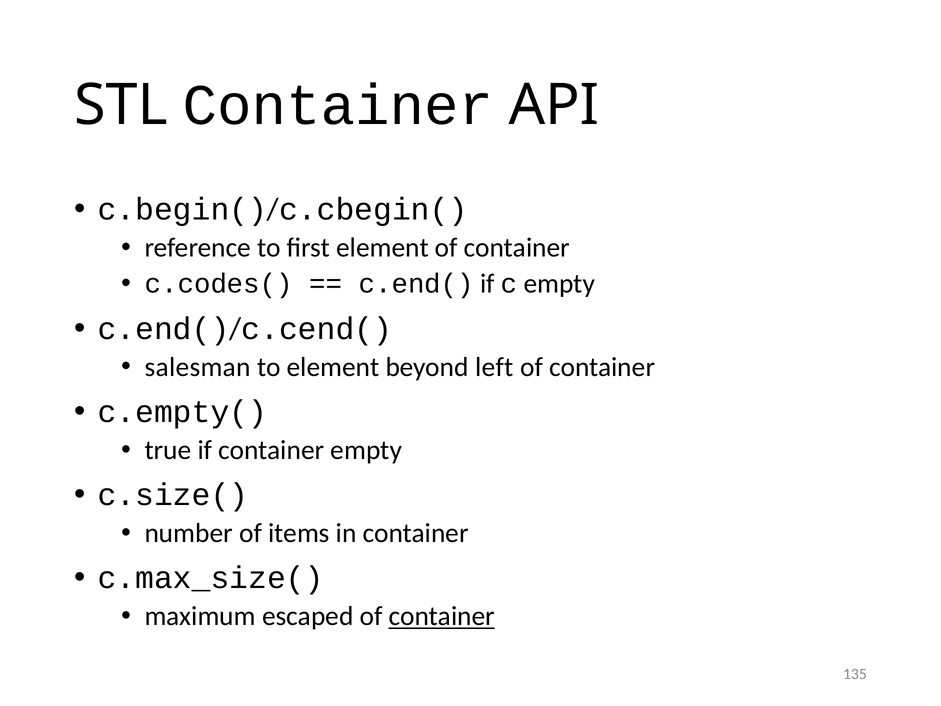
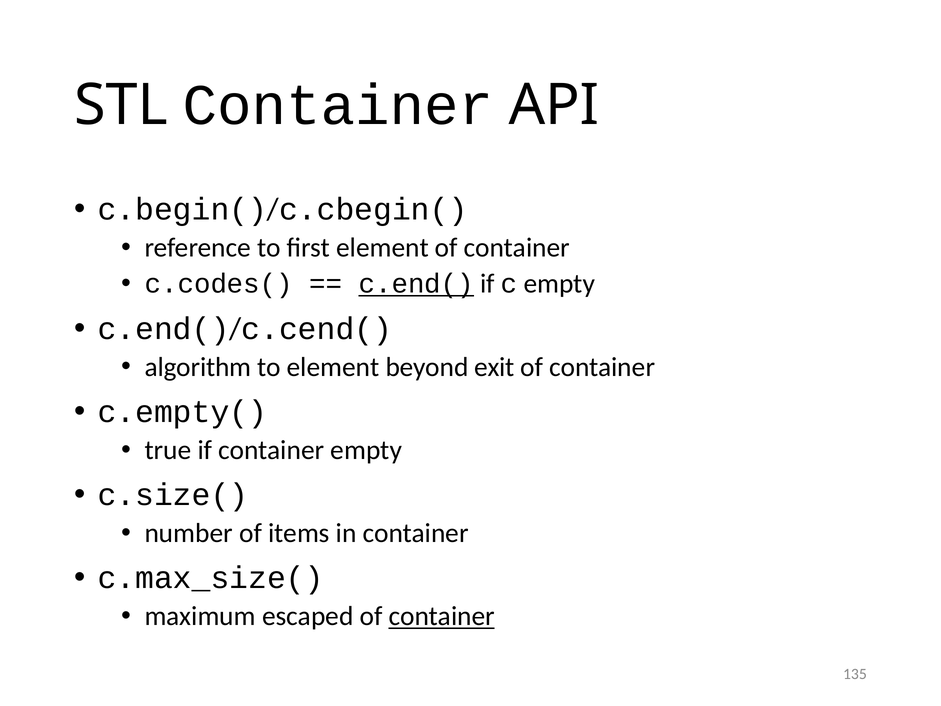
c.end( underline: none -> present
salesman: salesman -> algorithm
left: left -> exit
